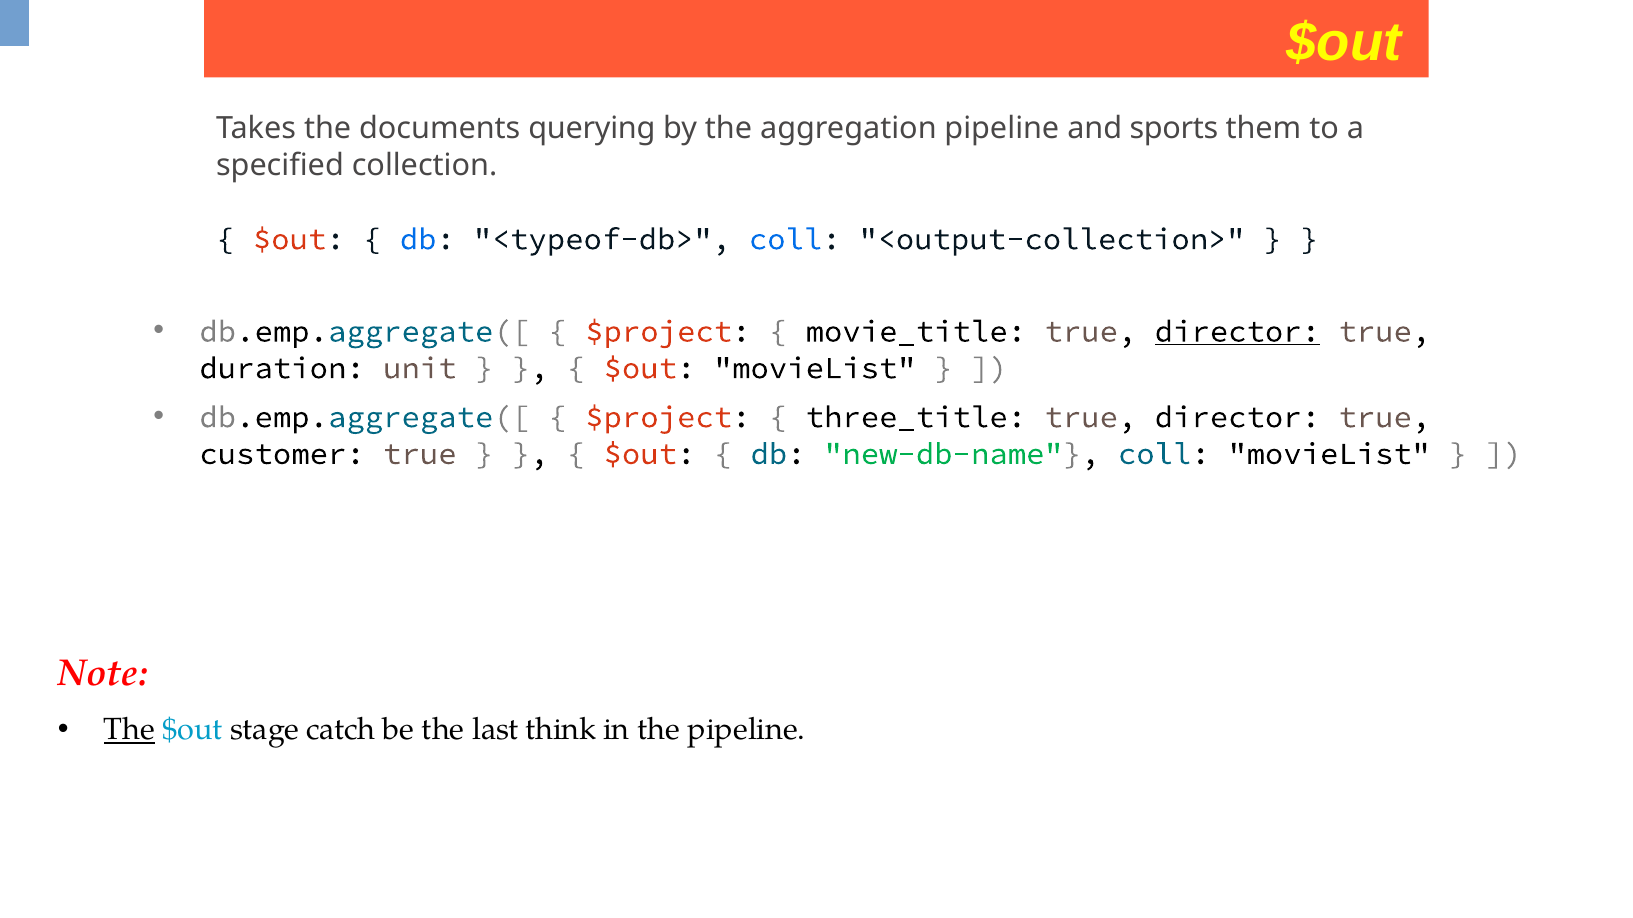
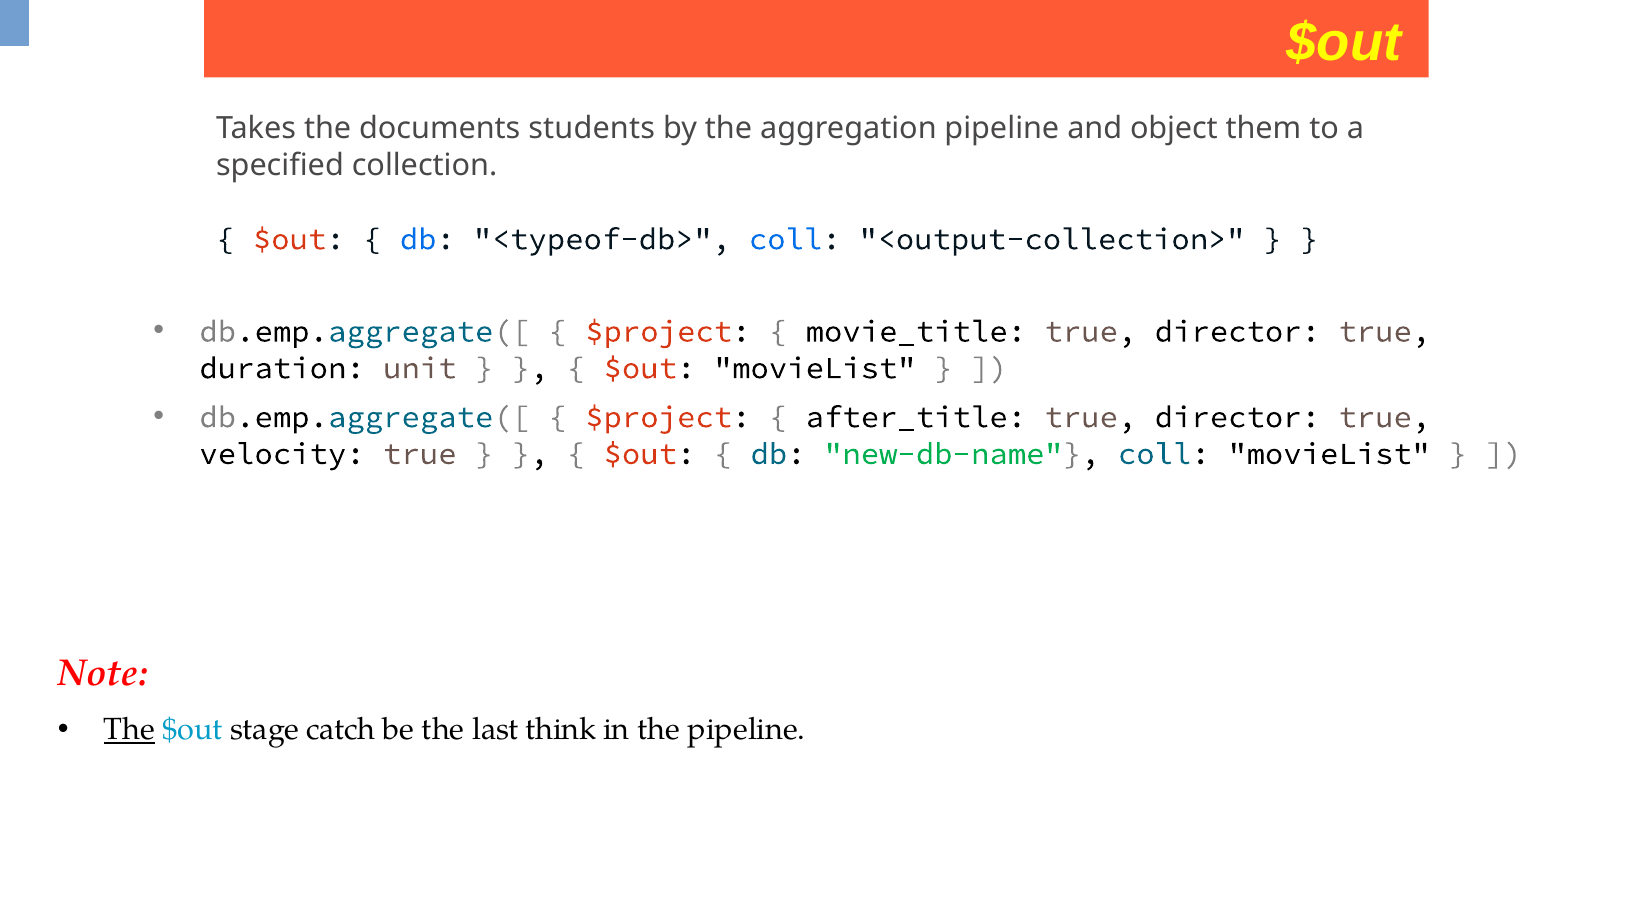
querying: querying -> students
sports: sports -> object
director at (1237, 332) underline: present -> none
three_title: three_title -> after_title
customer: customer -> velocity
